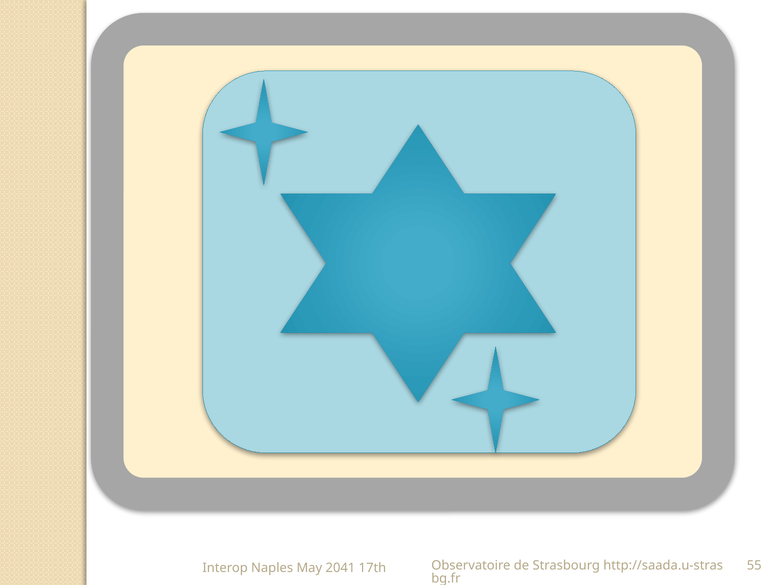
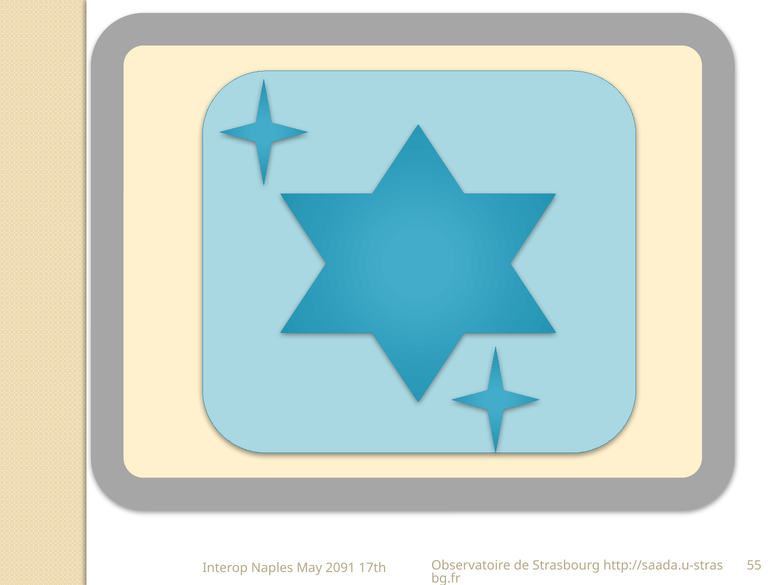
2041: 2041 -> 2091
